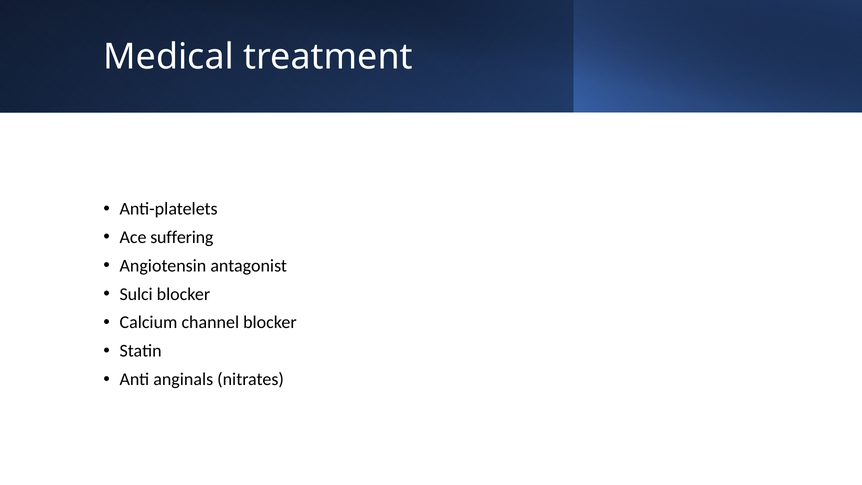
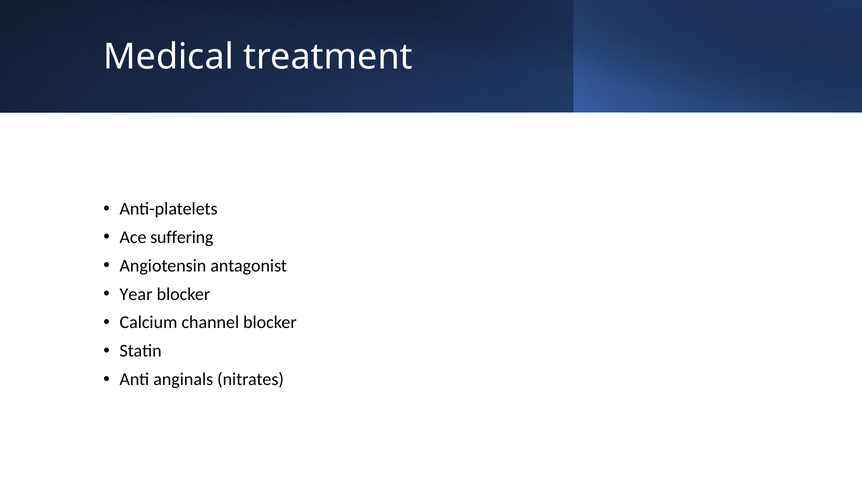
Sulci: Sulci -> Year
